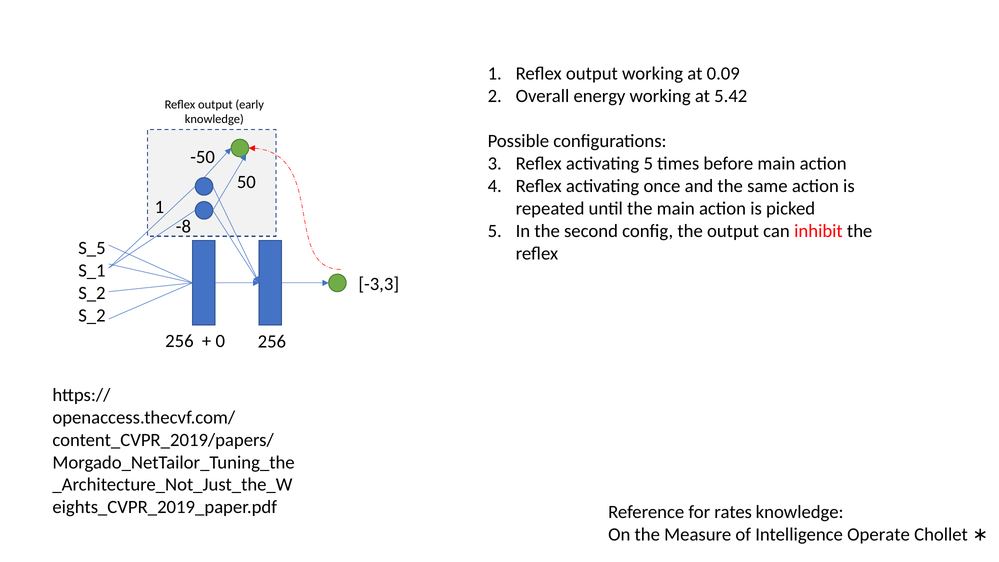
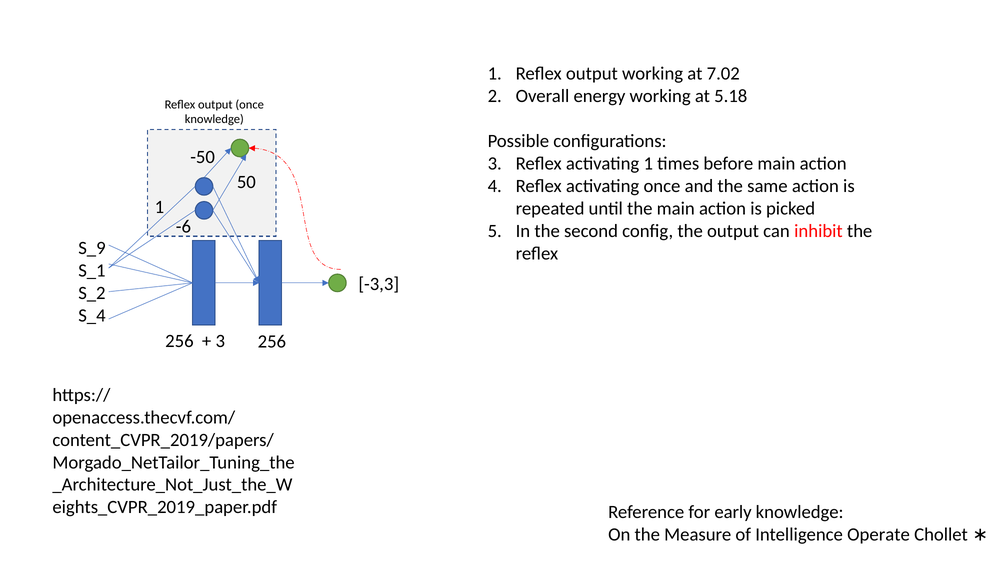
0.09: 0.09 -> 7.02
5.42: 5.42 -> 5.18
output early: early -> once
activating 5: 5 -> 1
-8: -8 -> -6
S_5: S_5 -> S_9
S_2 at (92, 315): S_2 -> S_4
0 at (220, 341): 0 -> 3
rates: rates -> early
